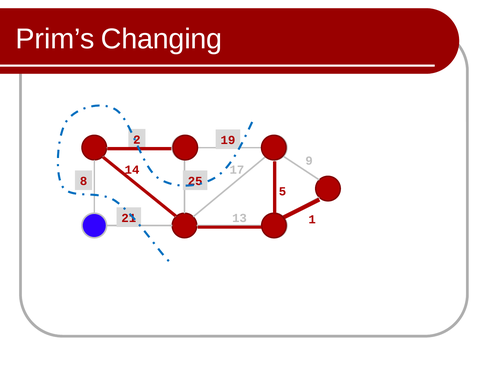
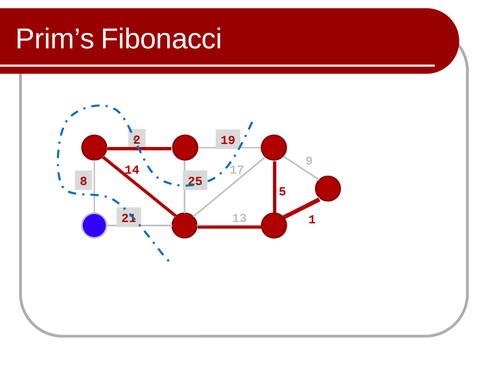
Changing: Changing -> Fibonacci
